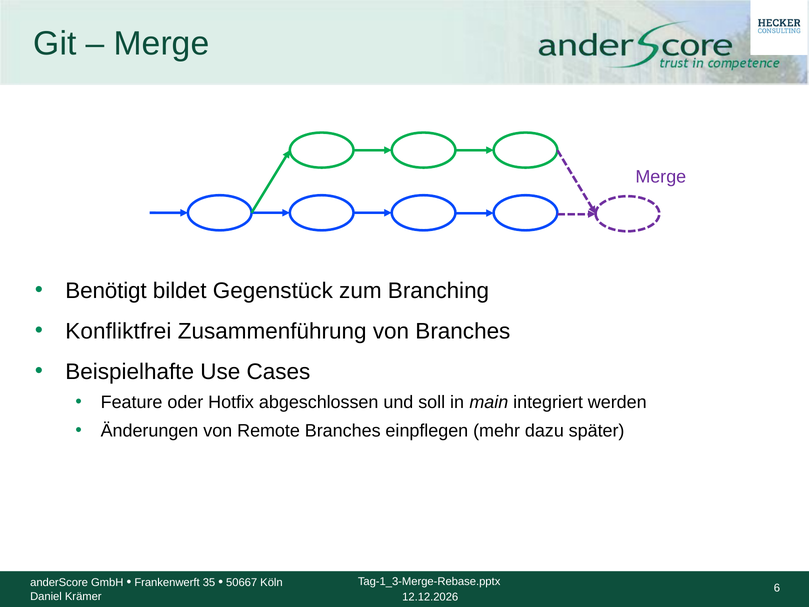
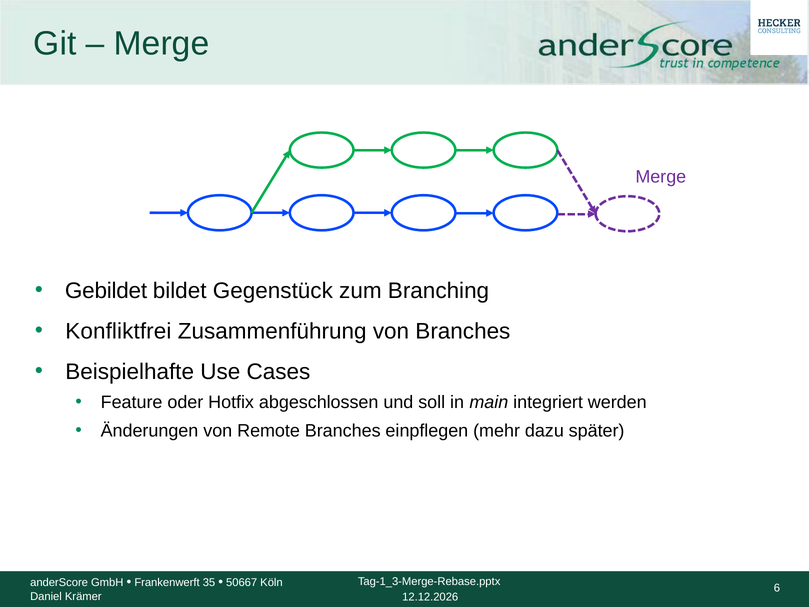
Benötigt: Benötigt -> Gebildet
